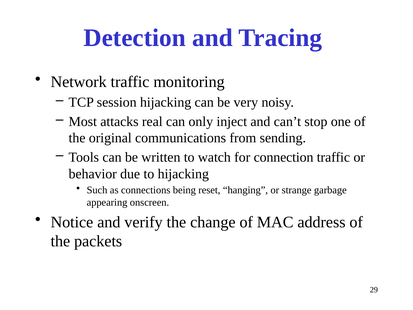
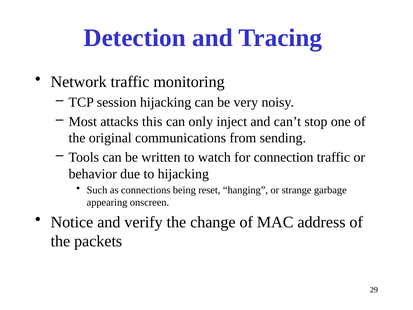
real: real -> this
